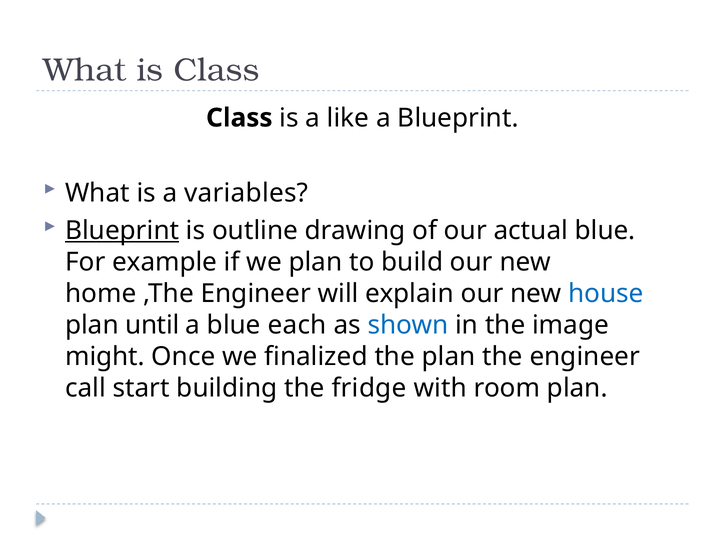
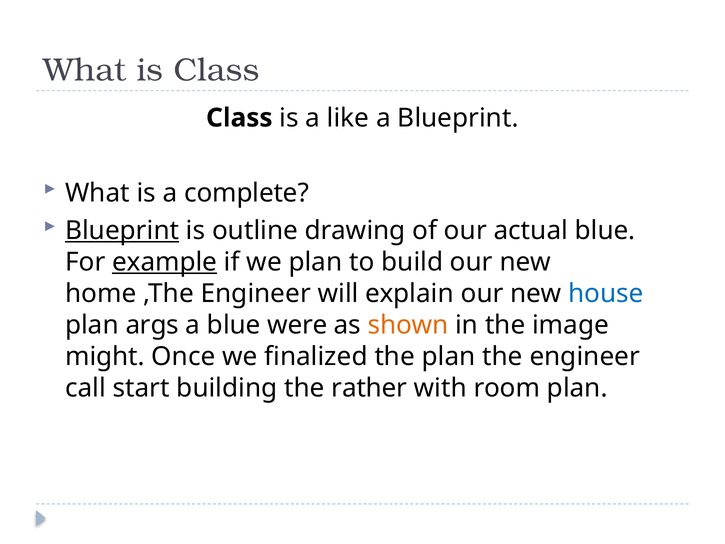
variables: variables -> complete
example underline: none -> present
until: until -> args
each: each -> were
shown colour: blue -> orange
fridge: fridge -> rather
